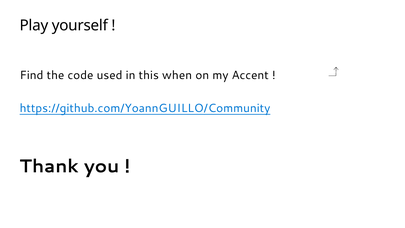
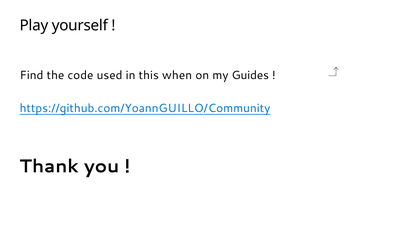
Accent: Accent -> Guides
